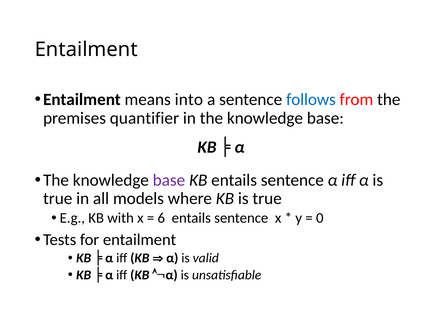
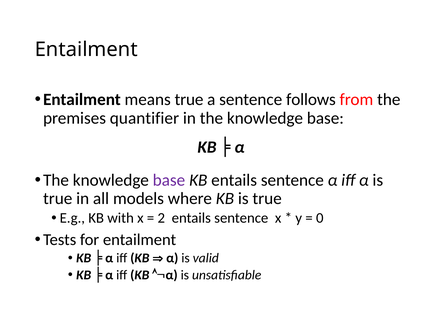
means into: into -> true
follows colour: blue -> black
6: 6 -> 2
